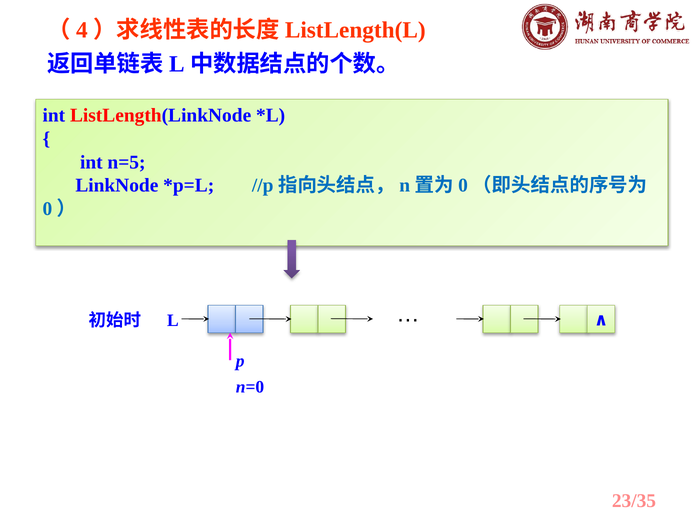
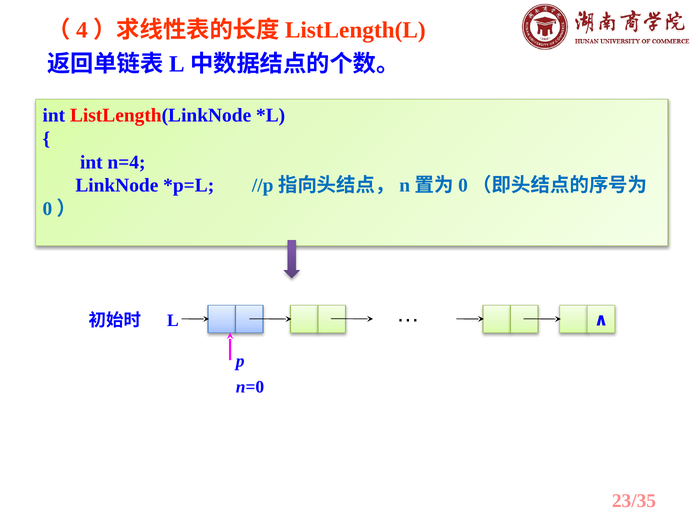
n=5: n=5 -> n=4
